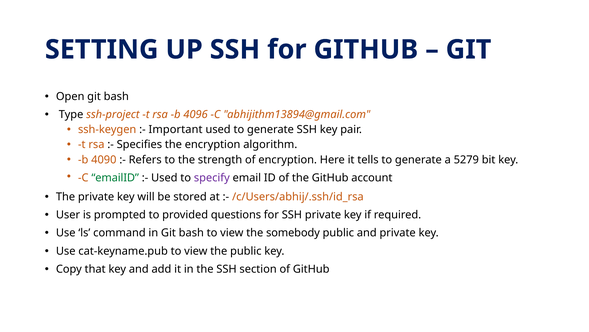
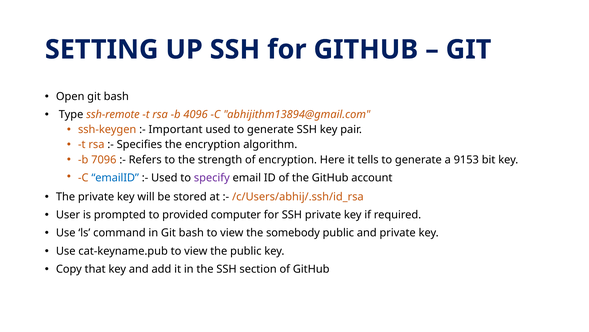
ssh-project: ssh-project -> ssh-remote
4090: 4090 -> 7096
5279: 5279 -> 9153
emailID colour: green -> blue
questions: questions -> computer
